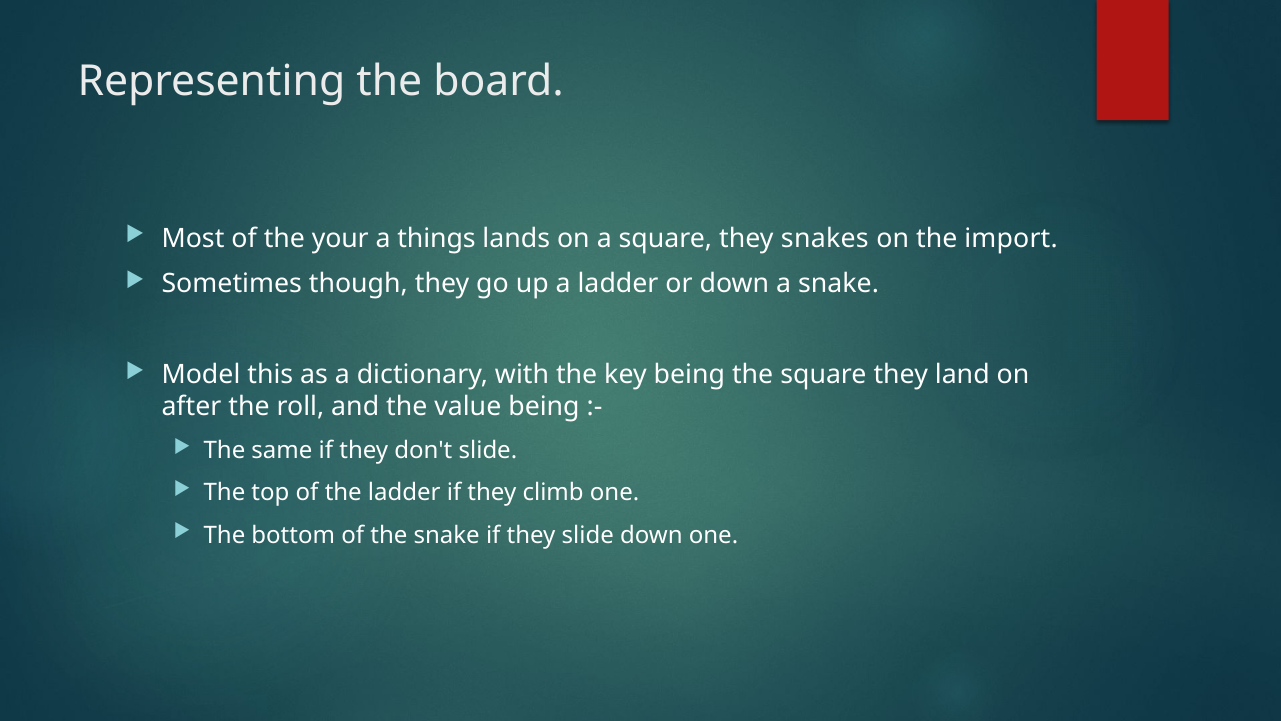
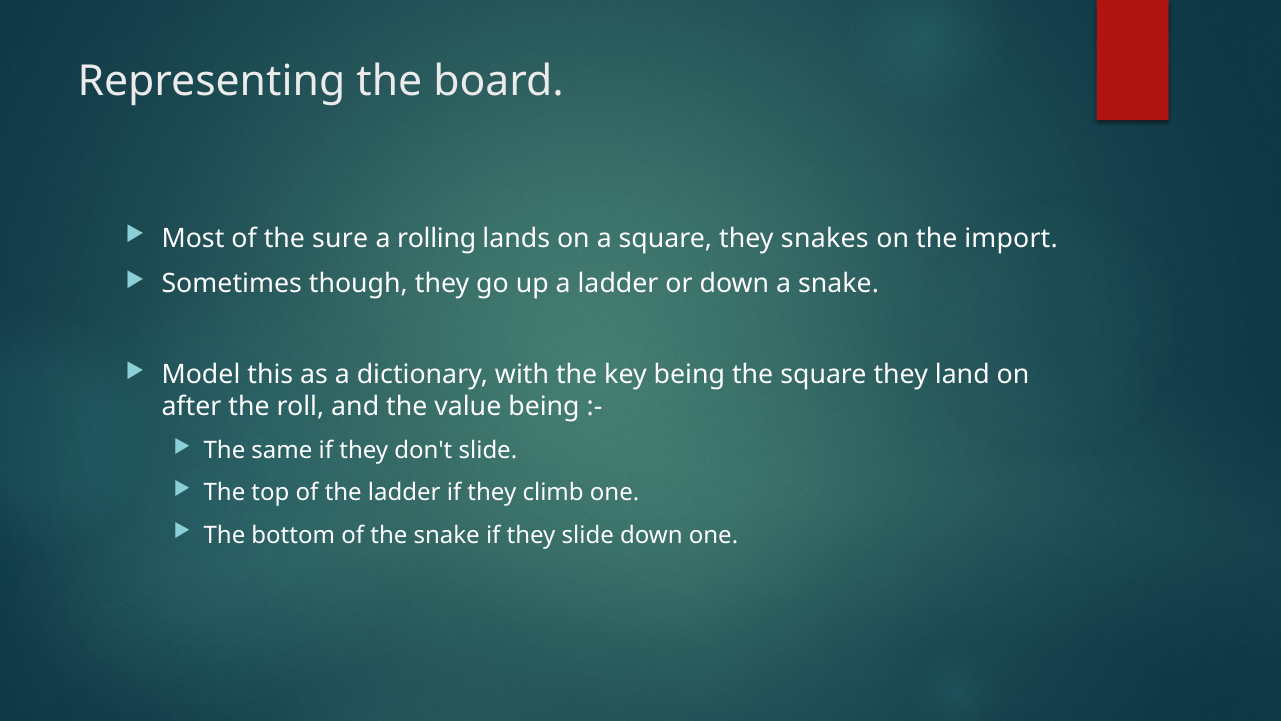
your: your -> sure
things: things -> rolling
